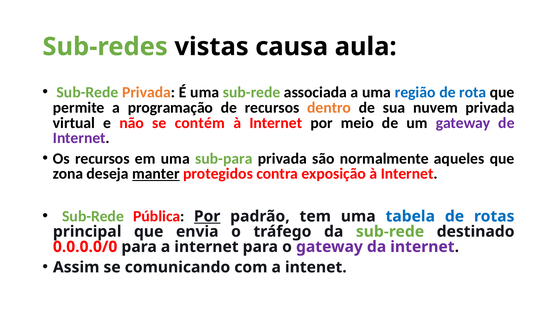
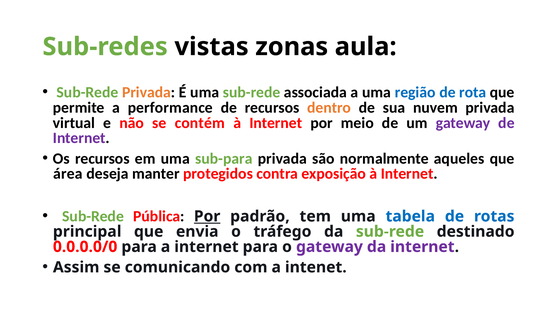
causa: causa -> zonas
programação: programação -> performance
zona: zona -> área
manter underline: present -> none
